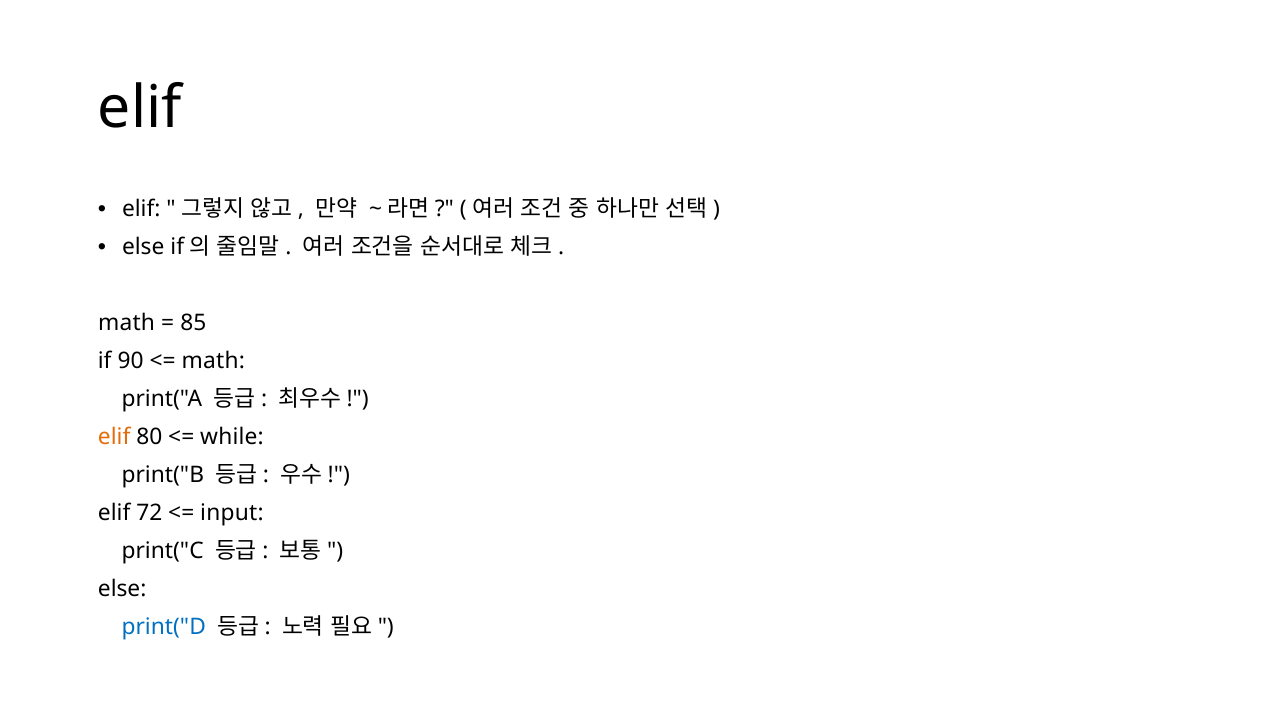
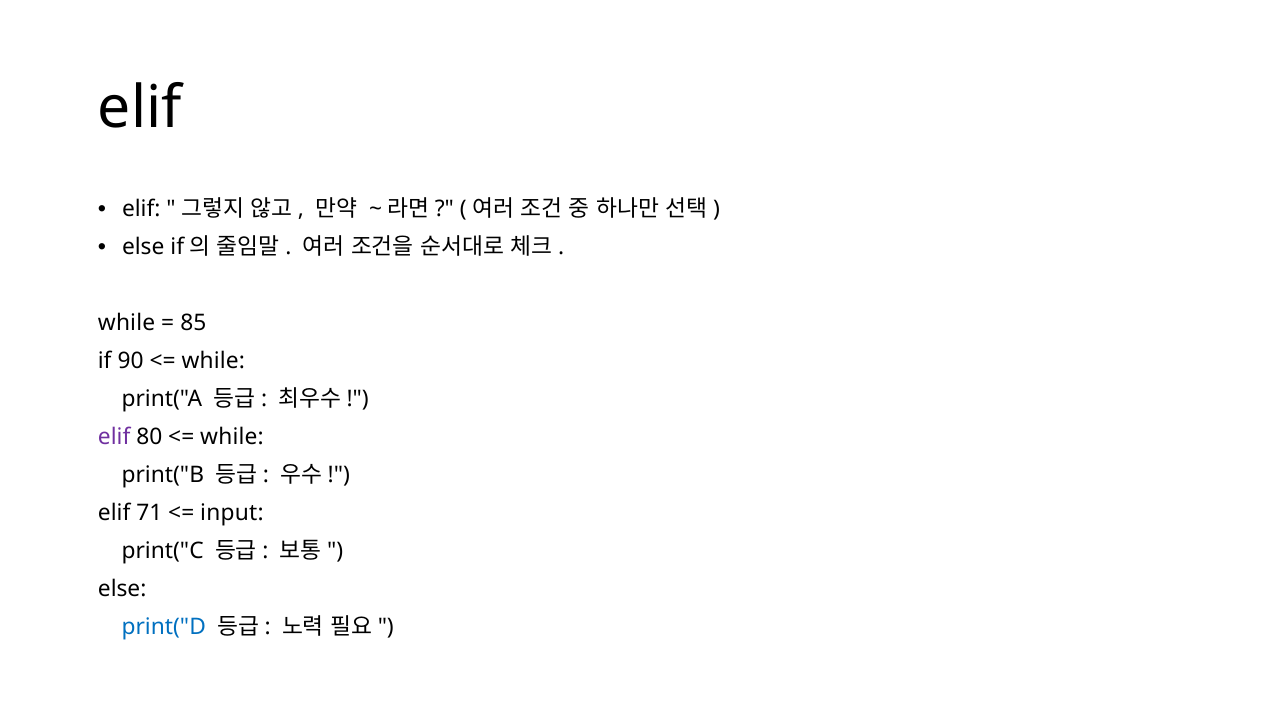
math at (127, 323): math -> while
math at (213, 361): math -> while
elif at (114, 437) colour: orange -> purple
72: 72 -> 71
